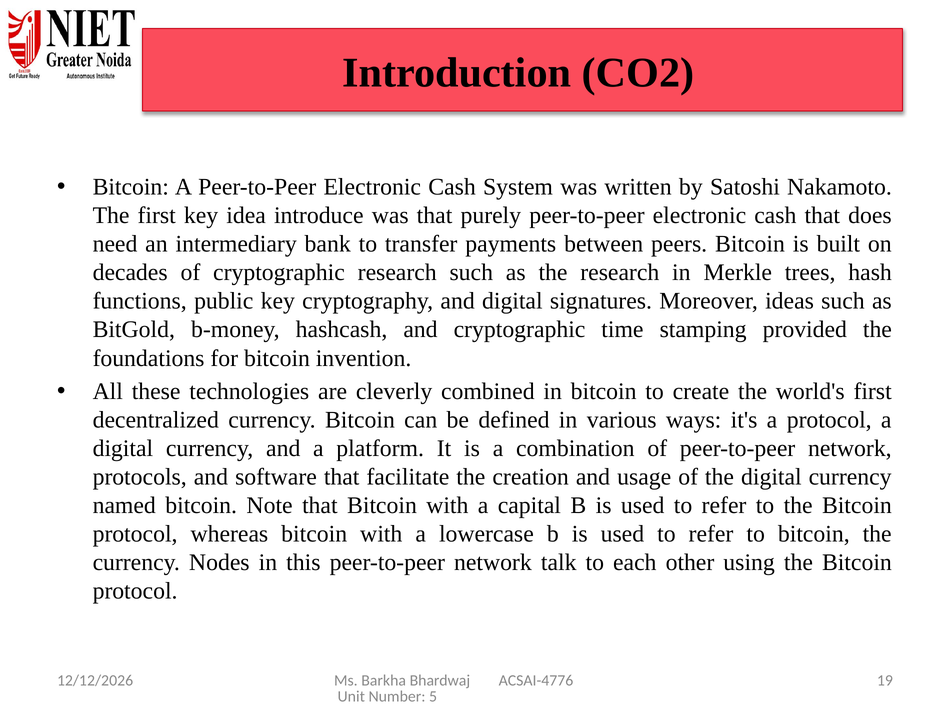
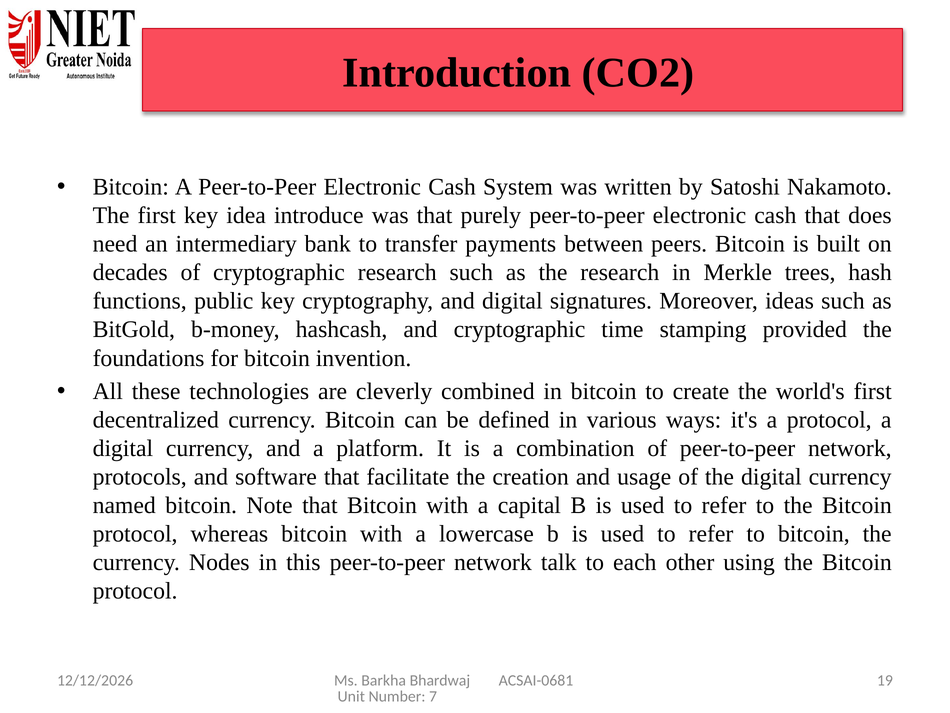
ACSAI-4776: ACSAI-4776 -> ACSAI-0681
5: 5 -> 7
